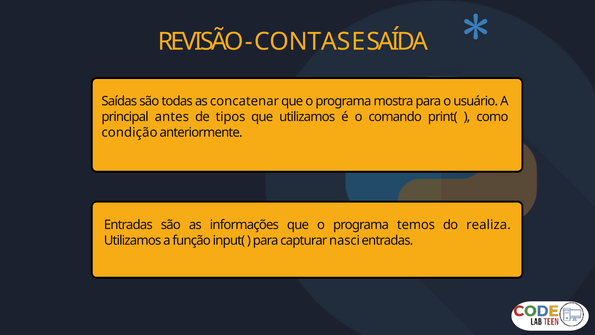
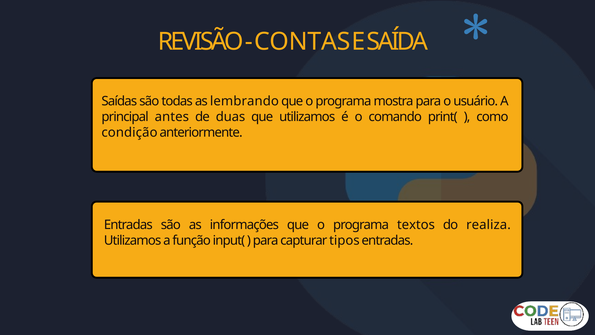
concatenar: concatenar -> lembrando
tipos: tipos -> duas
temos: temos -> textos
nasci: nasci -> tipos
